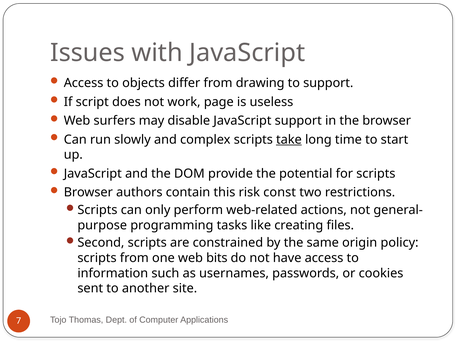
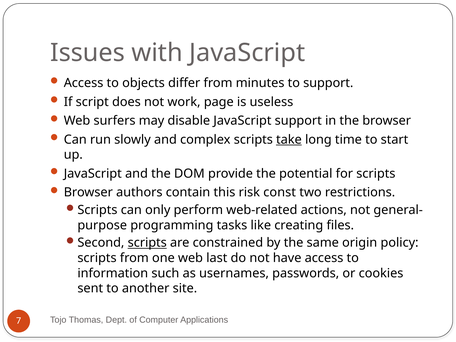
drawing: drawing -> minutes
scripts at (147, 243) underline: none -> present
bits: bits -> last
